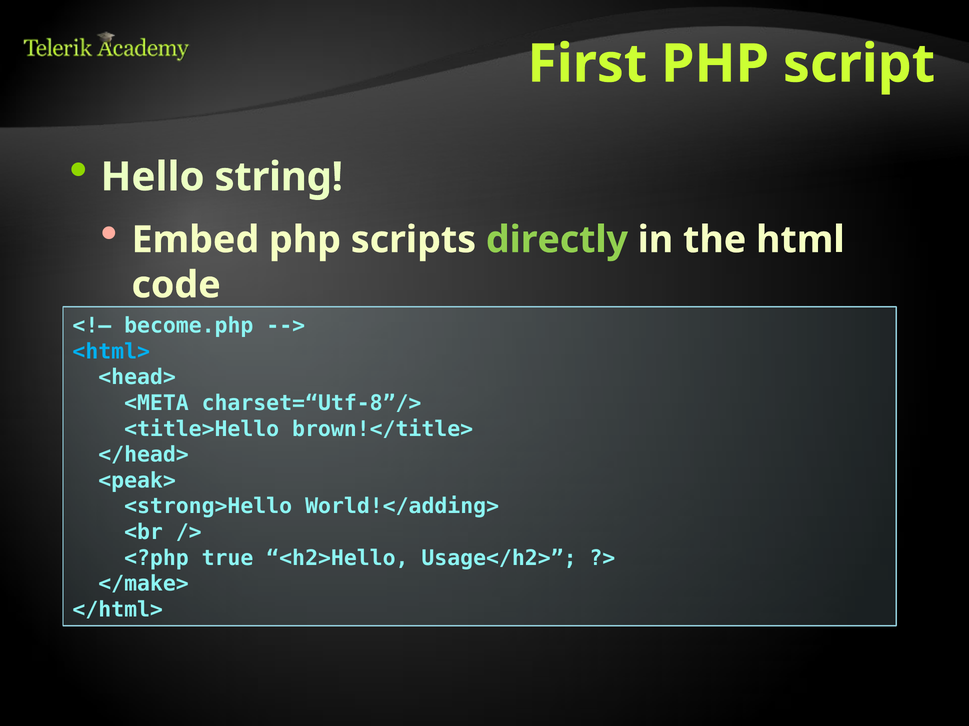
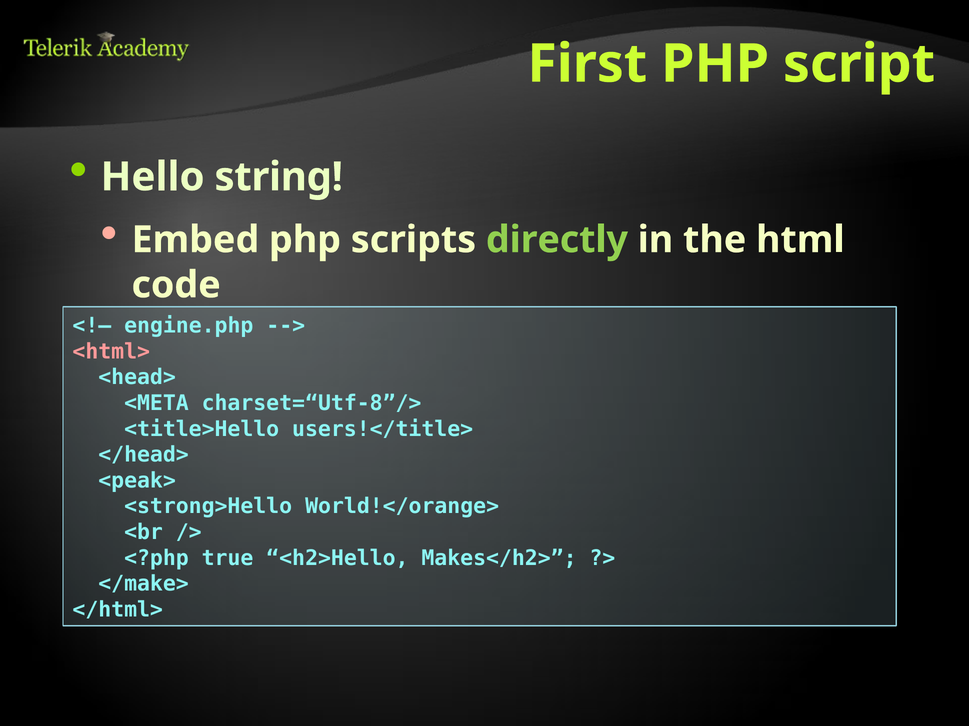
become.php: become.php -> engine.php
<html> colour: light blue -> pink
brown!</title>: brown!</title> -> users!</title>
World!</adding>: World!</adding> -> World!</orange>
Usage</h2>: Usage</h2> -> Makes</h2>
